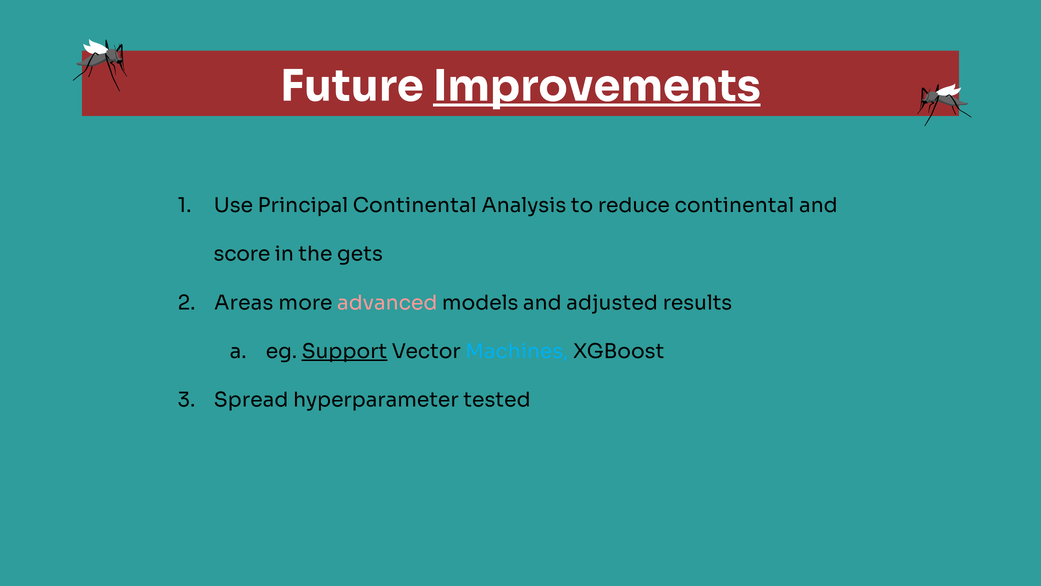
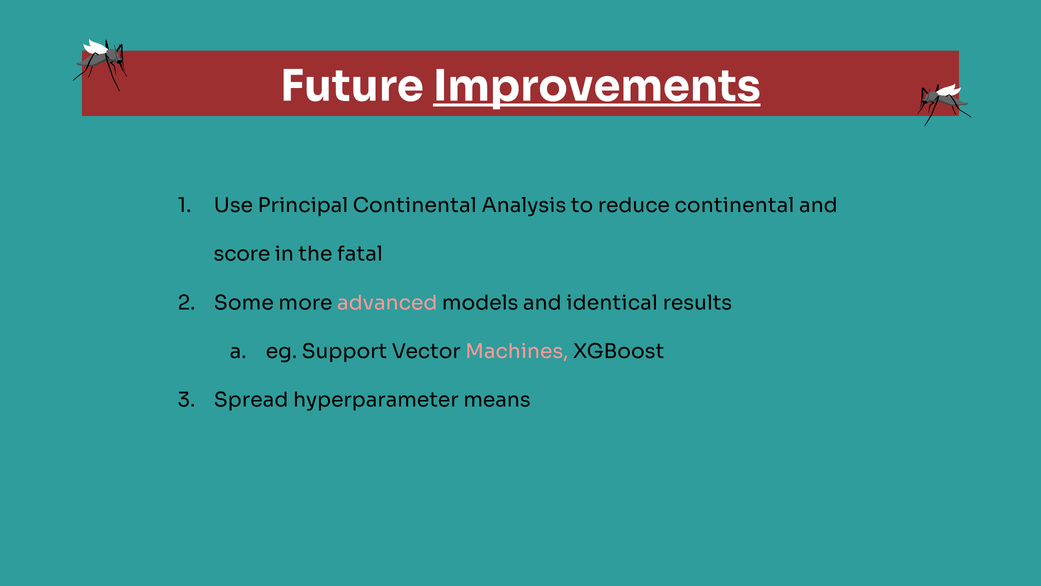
gets: gets -> fatal
Areas: Areas -> Some
adjusted: adjusted -> identical
Support underline: present -> none
Machines colour: light blue -> pink
tested: tested -> means
